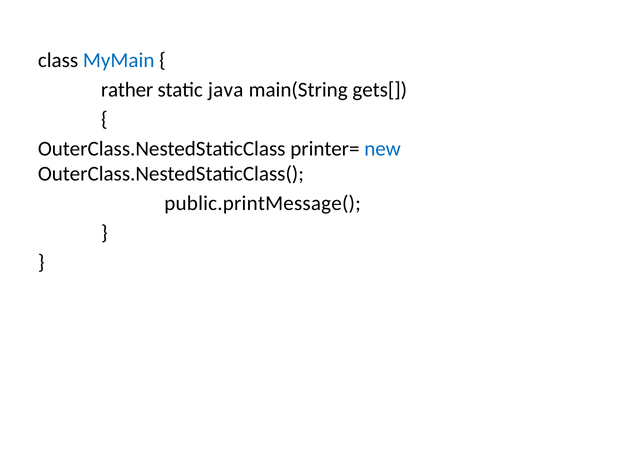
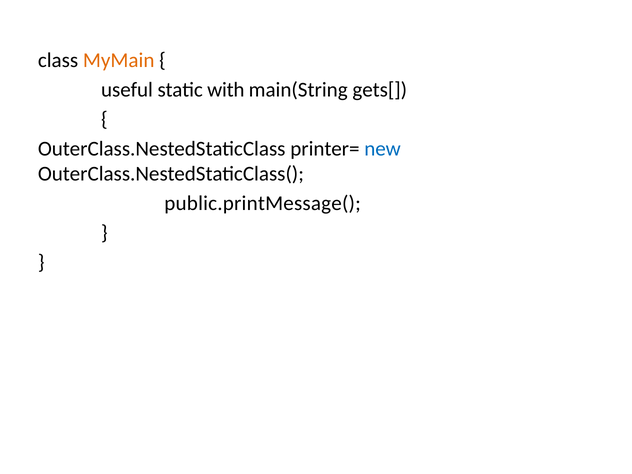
MyMain colour: blue -> orange
rather: rather -> useful
java: java -> with
